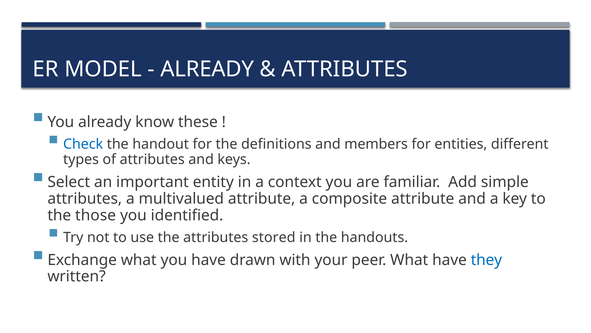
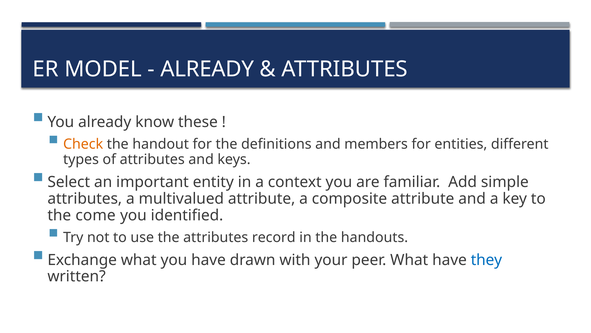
Check colour: blue -> orange
those: those -> come
stored: stored -> record
